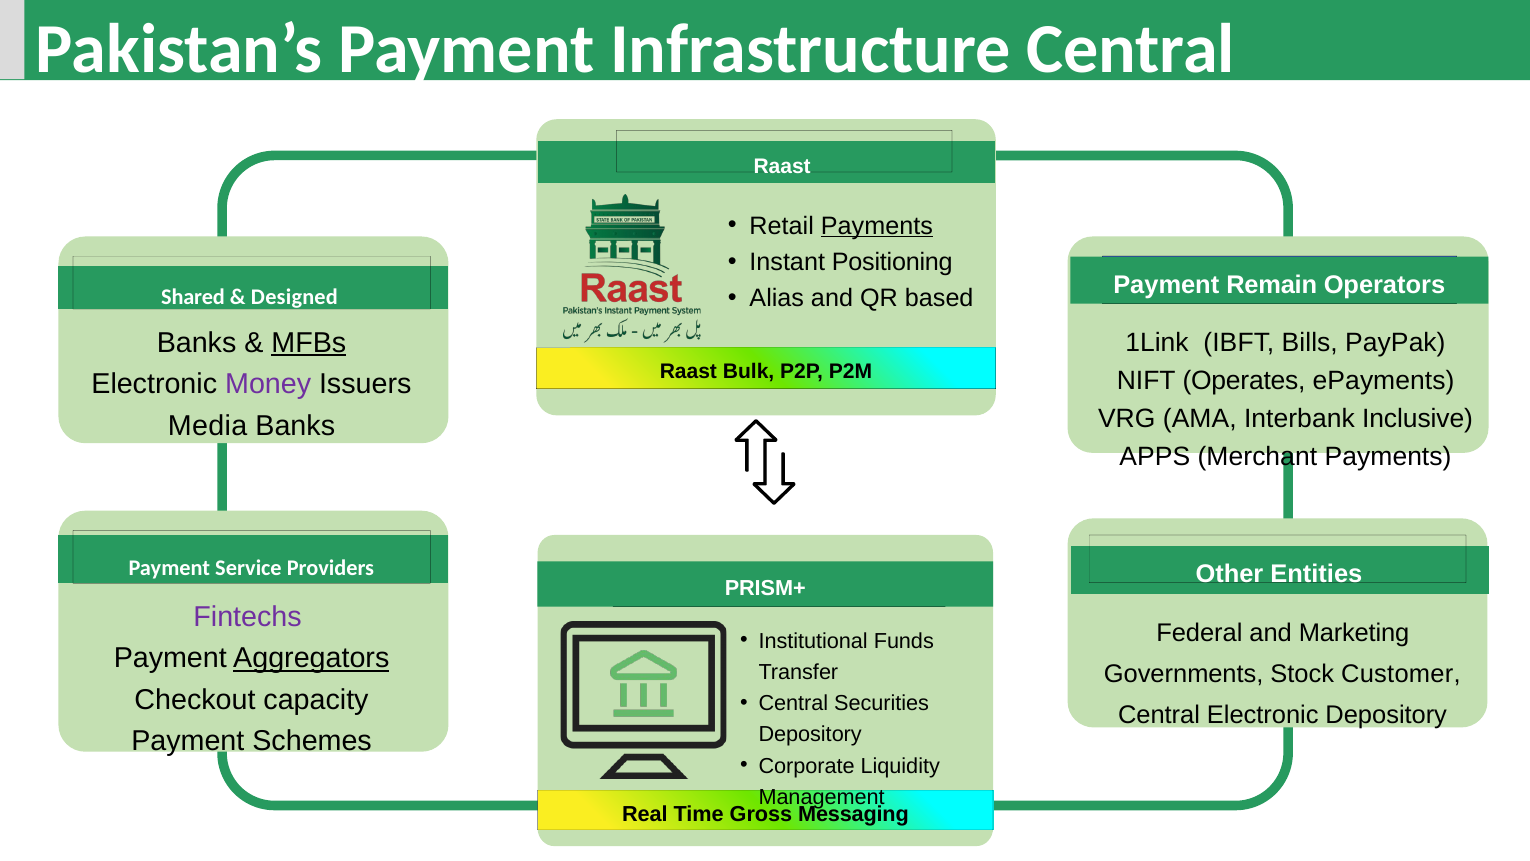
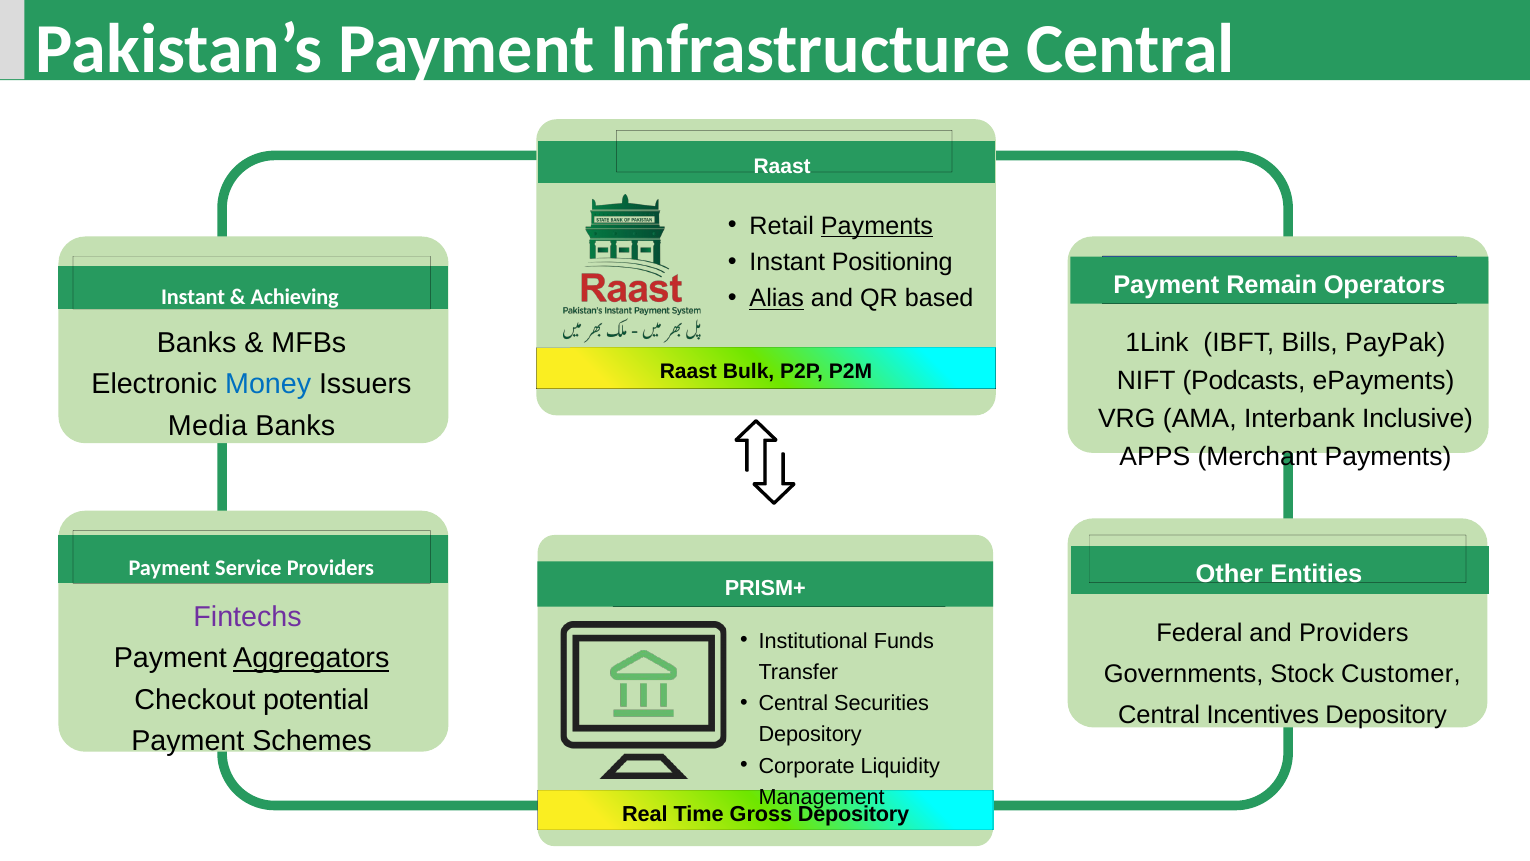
Alias underline: none -> present
Shared at (193, 297): Shared -> Instant
Designed: Designed -> Achieving
MFBs underline: present -> none
Operates: Operates -> Podcasts
Money colour: purple -> blue
and Marketing: Marketing -> Providers
capacity: capacity -> potential
Central Electronic: Electronic -> Incentives
Gross Messaging: Messaging -> Depository
